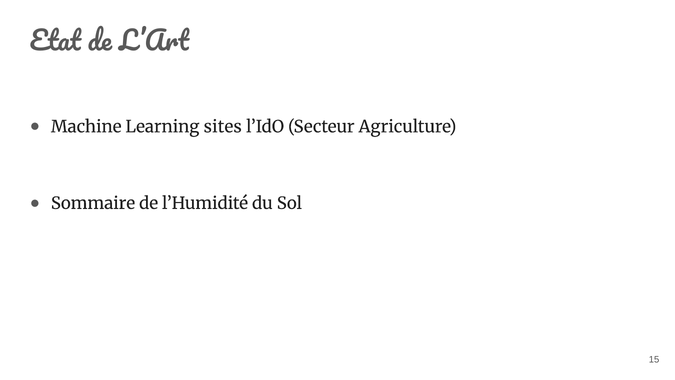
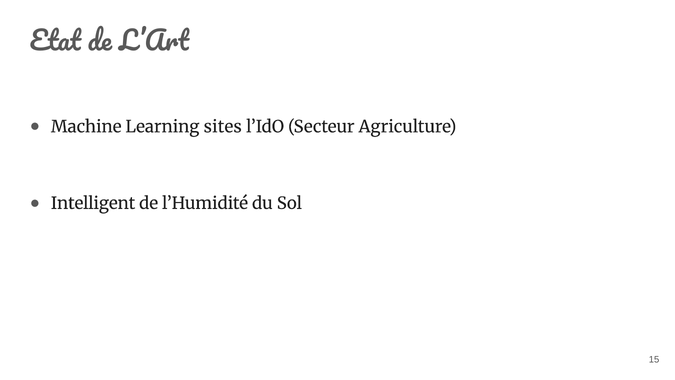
Sommaire: Sommaire -> Intelligent
